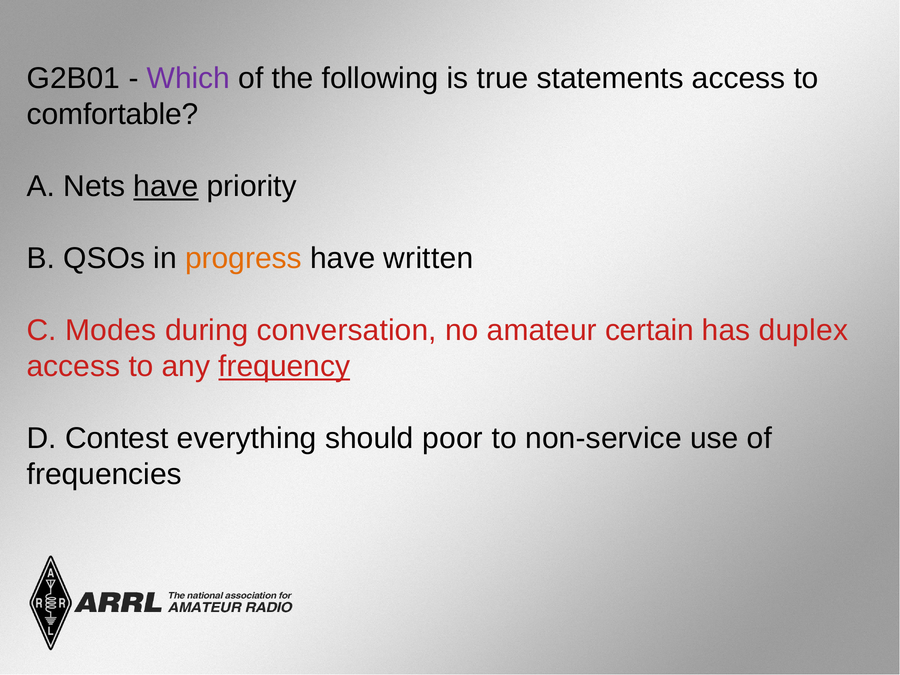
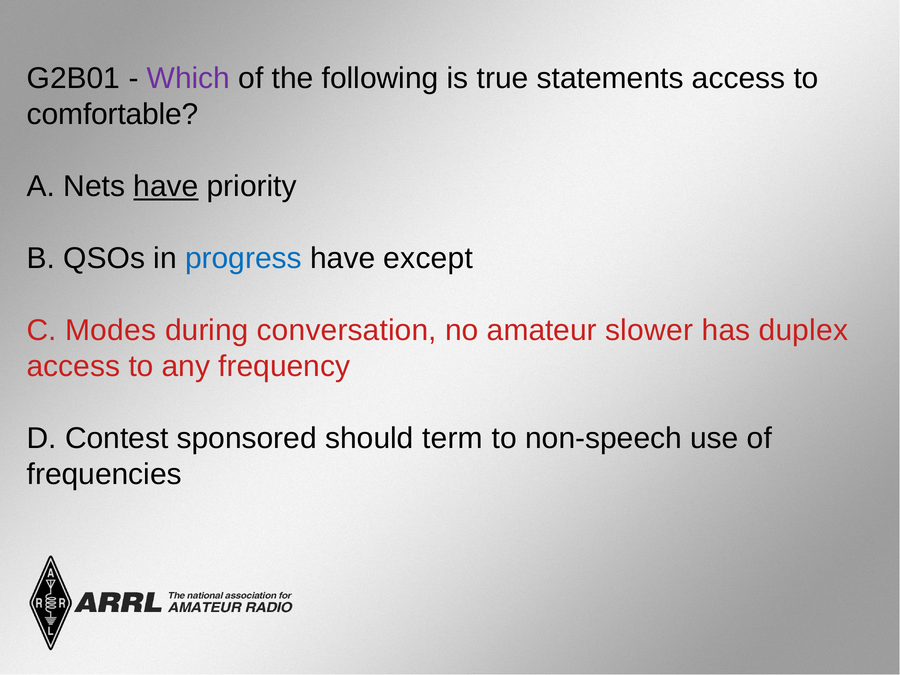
progress colour: orange -> blue
written: written -> except
certain: certain -> slower
frequency underline: present -> none
everything: everything -> sponsored
poor: poor -> term
non-service: non-service -> non-speech
